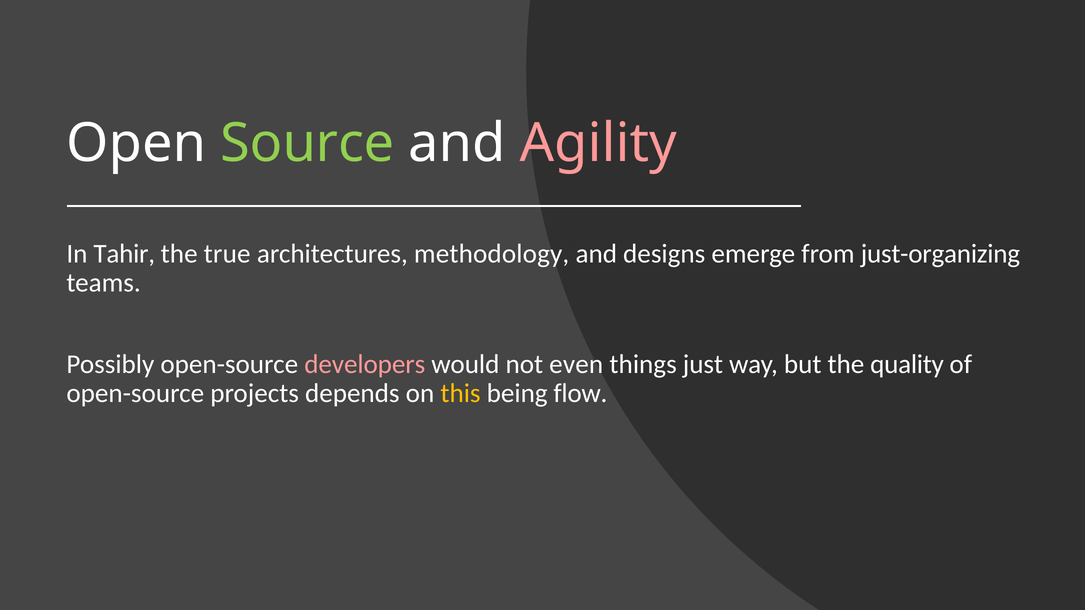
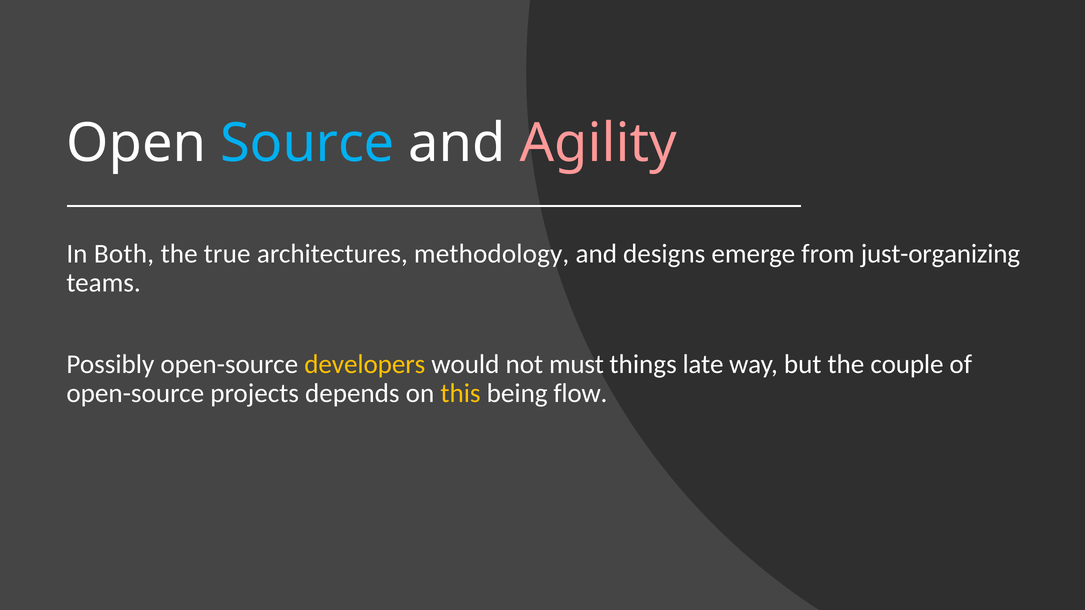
Source colour: light green -> light blue
Tahir: Tahir -> Both
developers colour: pink -> yellow
even: even -> must
just: just -> late
quality: quality -> couple
